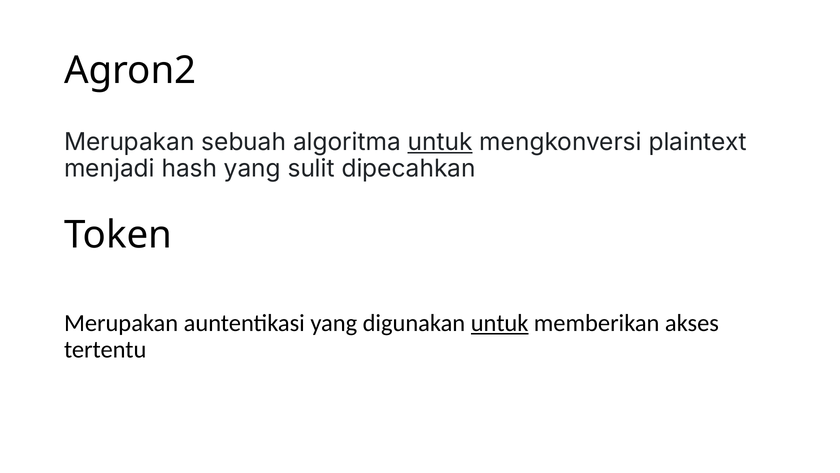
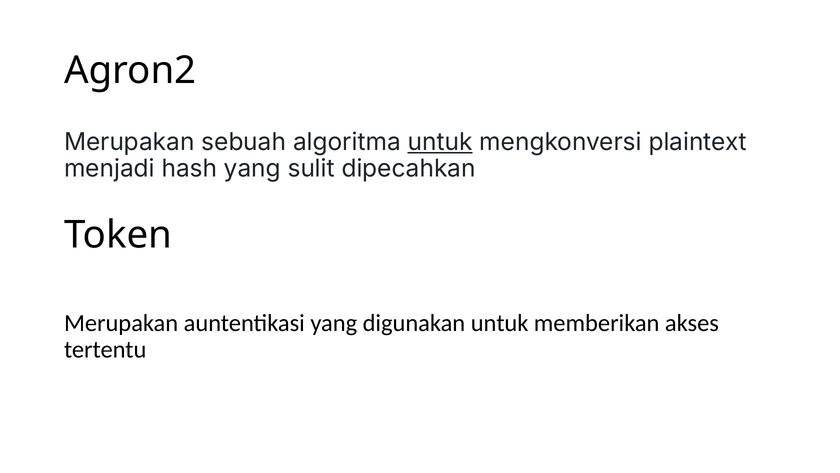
untuk at (500, 323) underline: present -> none
